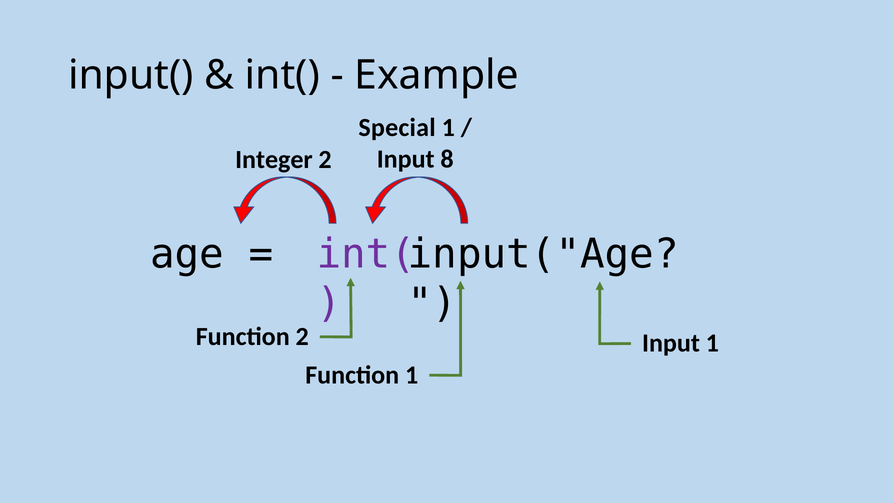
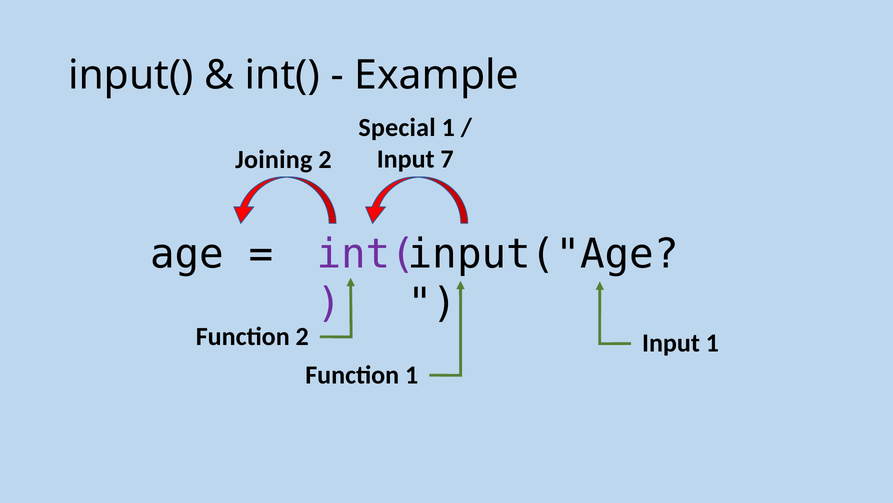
8: 8 -> 7
Integer: Integer -> Joining
